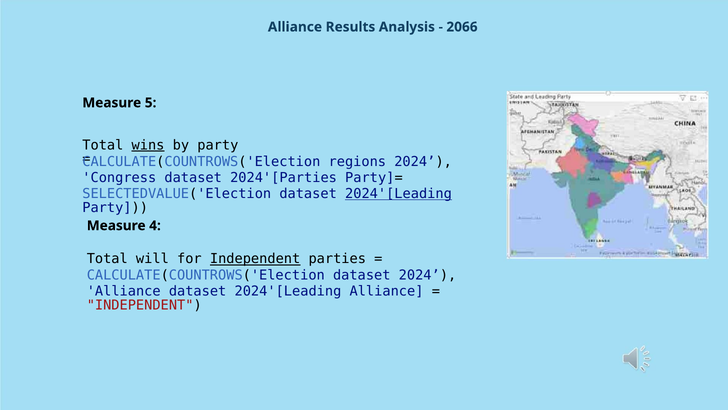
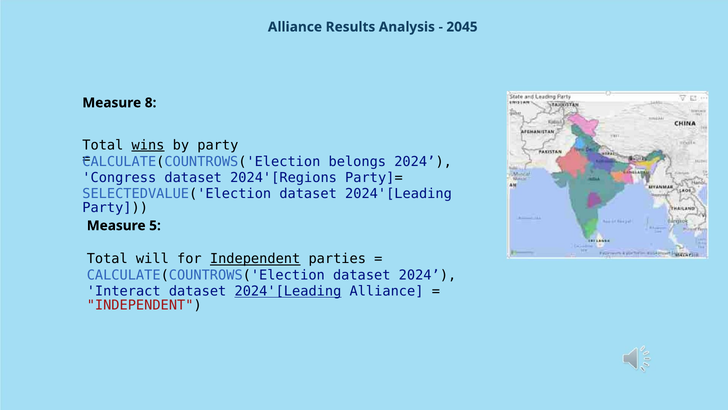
2066: 2066 -> 2045
5: 5 -> 8
regions: regions -> belongs
2024'[Parties: 2024'[Parties -> 2024'[Regions
2024'[Leading at (398, 194) underline: present -> none
4: 4 -> 5
Alliance at (124, 291): Alliance -> Interact
2024'[Leading at (288, 291) underline: none -> present
